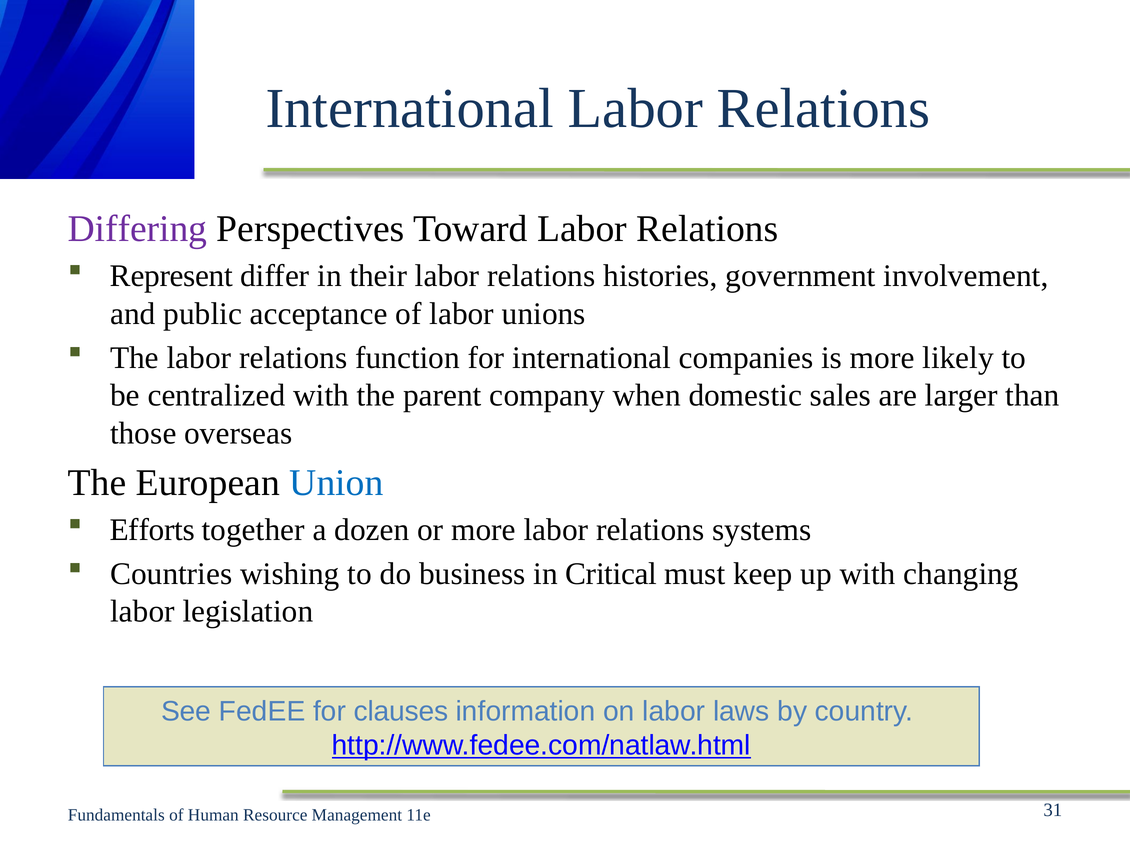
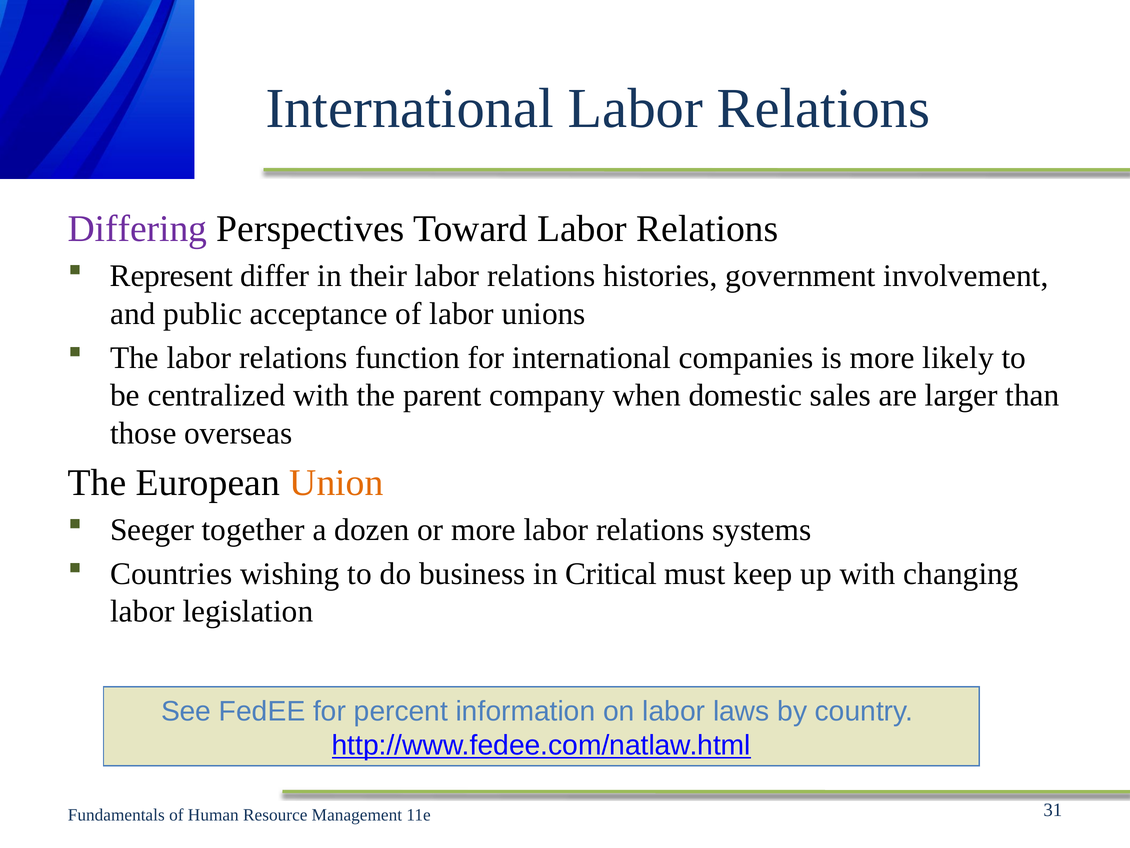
Union colour: blue -> orange
Efforts: Efforts -> Seeger
clauses: clauses -> percent
